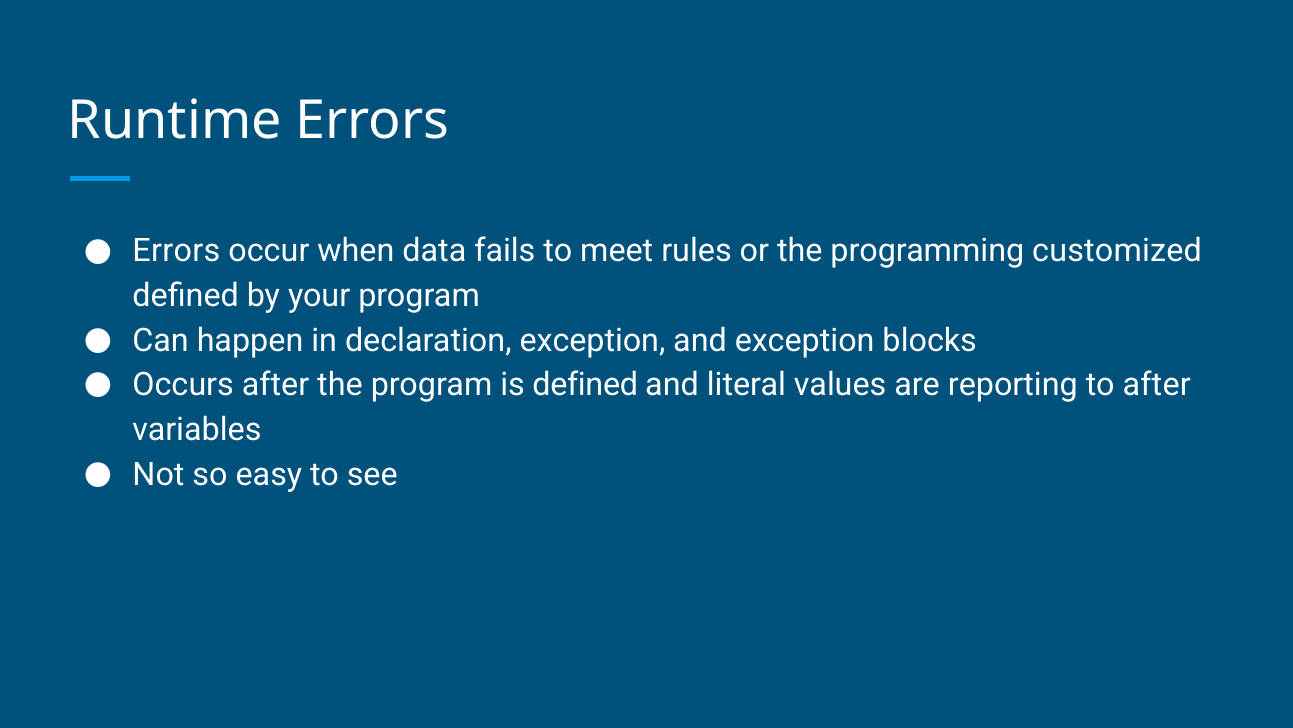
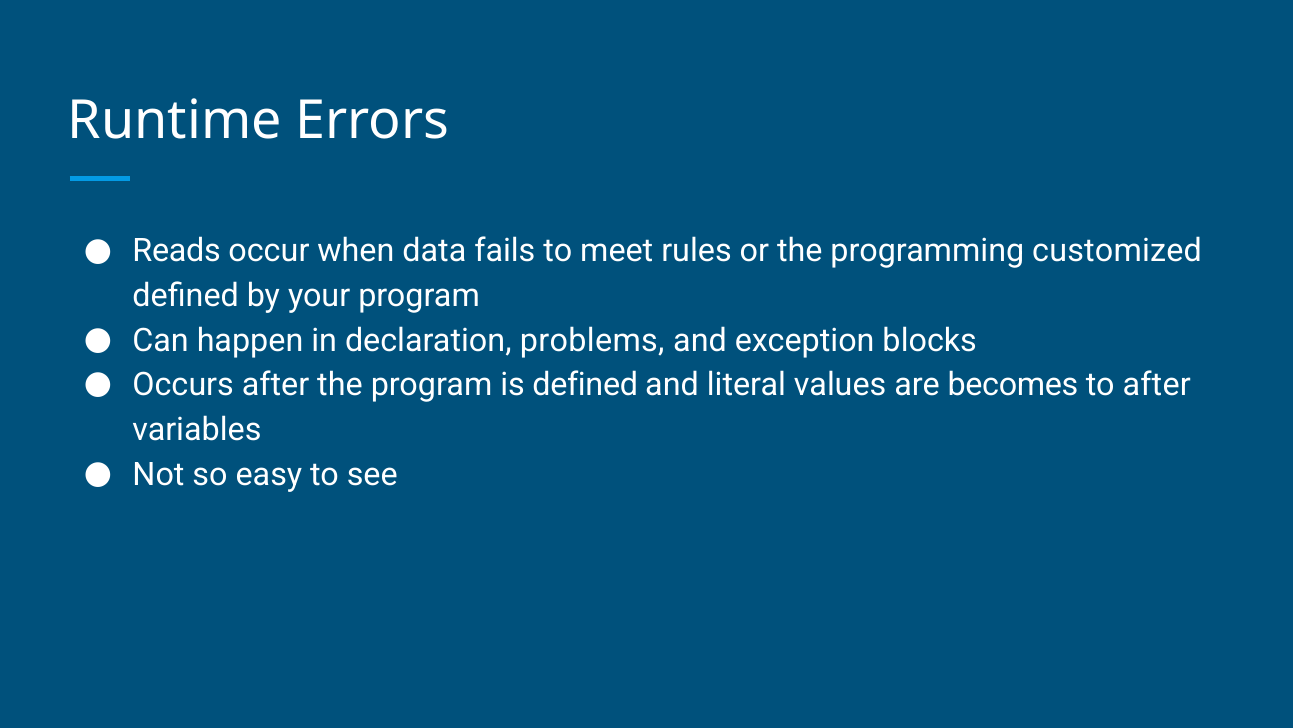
Errors at (176, 251): Errors -> Reads
declaration exception: exception -> problems
reporting: reporting -> becomes
